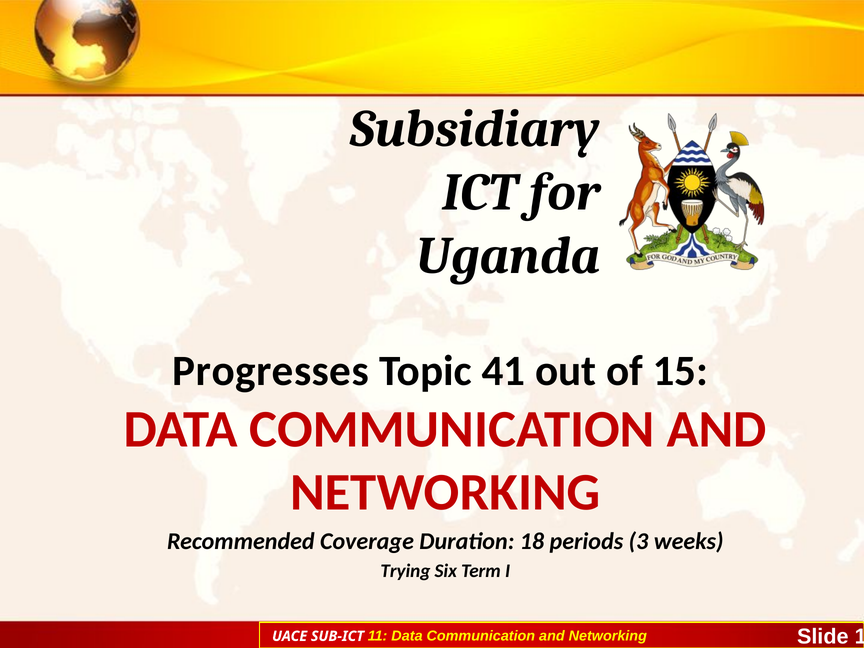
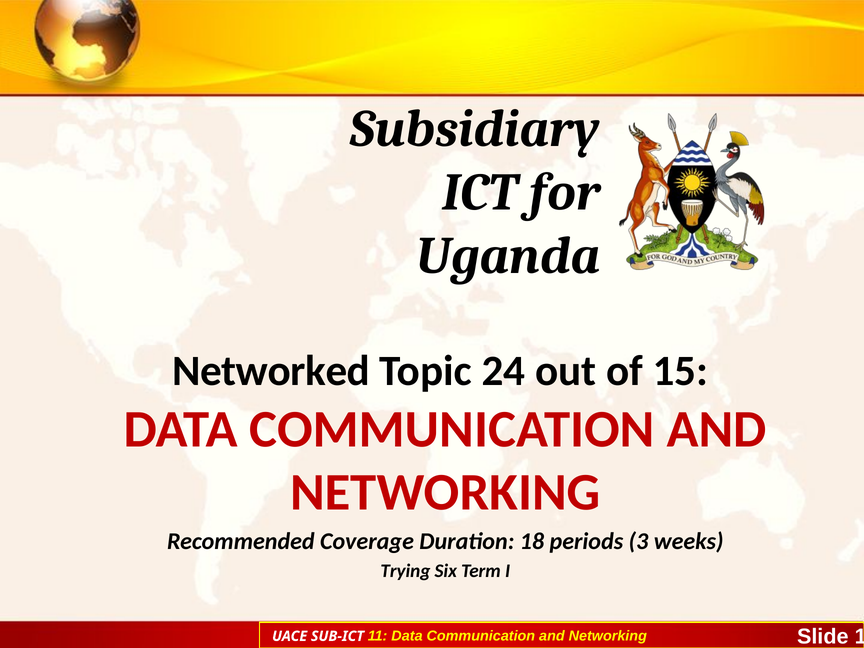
Progresses: Progresses -> Networked
41: 41 -> 24
